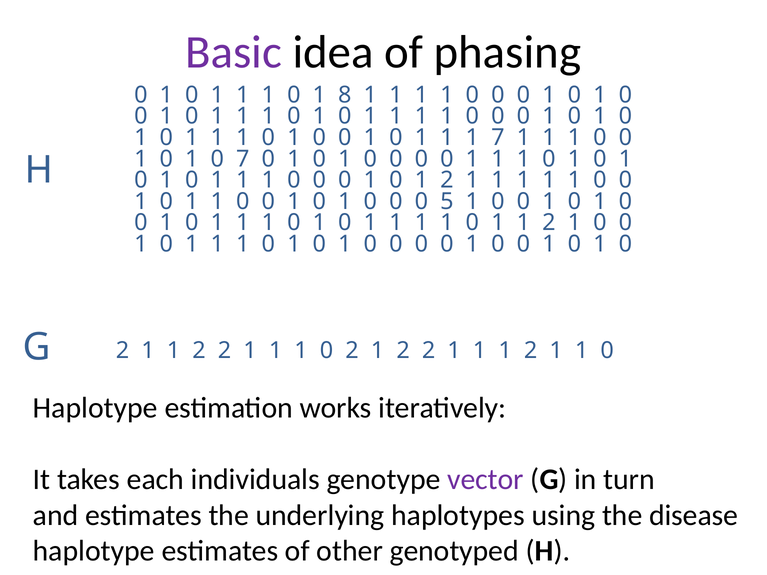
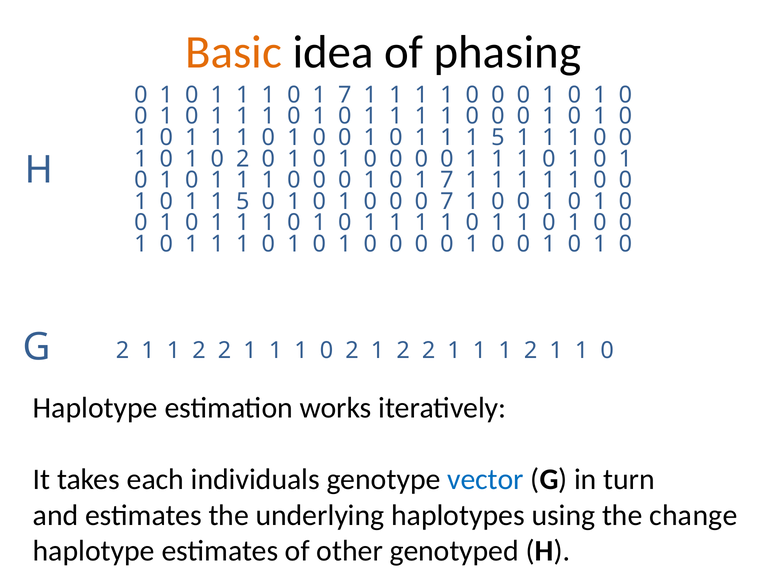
Basic colour: purple -> orange
8 at (345, 95): 8 -> 7
1 1 1 7: 7 -> 5
7 at (243, 159): 7 -> 2
2 at (447, 180): 2 -> 7
0 1 1 0: 0 -> 5
0 5: 5 -> 7
0 1 1 2: 2 -> 0
vector colour: purple -> blue
disease: disease -> change
